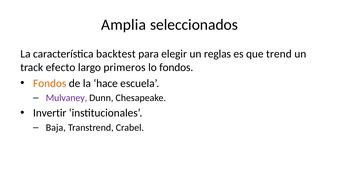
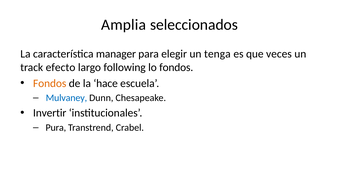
backtest: backtest -> manager
reglas: reglas -> tenga
trend: trend -> veces
primeros: primeros -> following
Mulvaney colour: purple -> blue
Baja: Baja -> Pura
